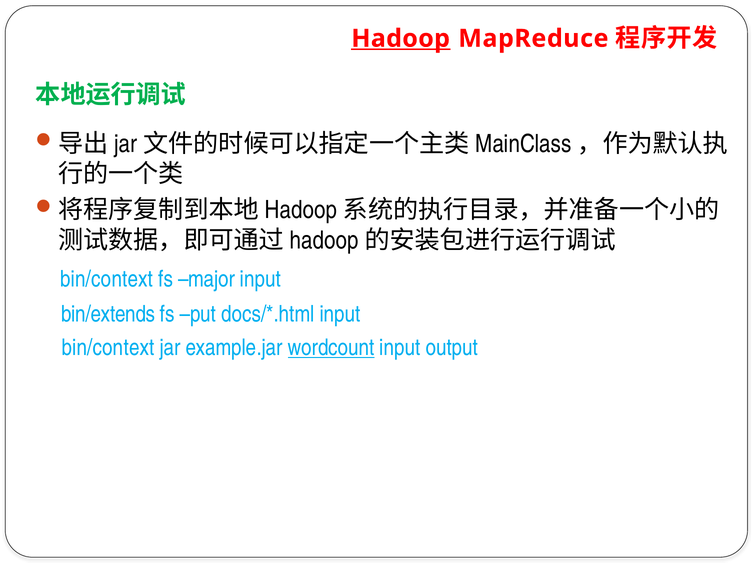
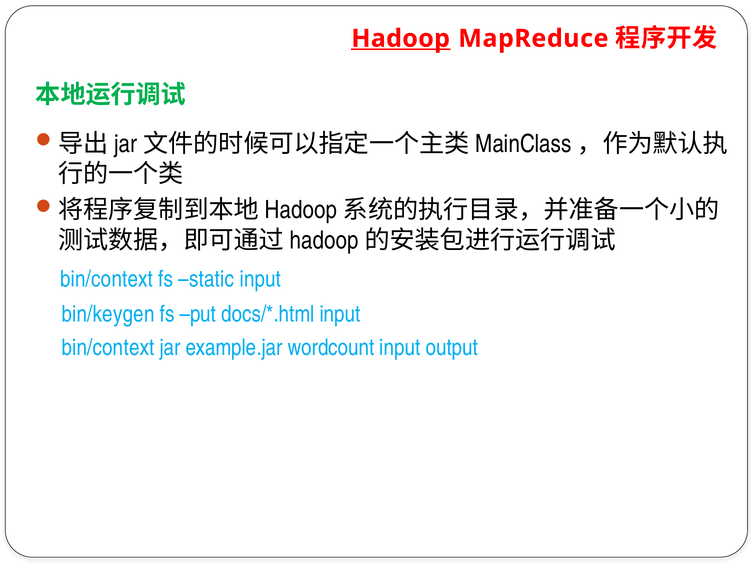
major: major -> static
bin/extends: bin/extends -> bin/keygen
wordcount underline: present -> none
